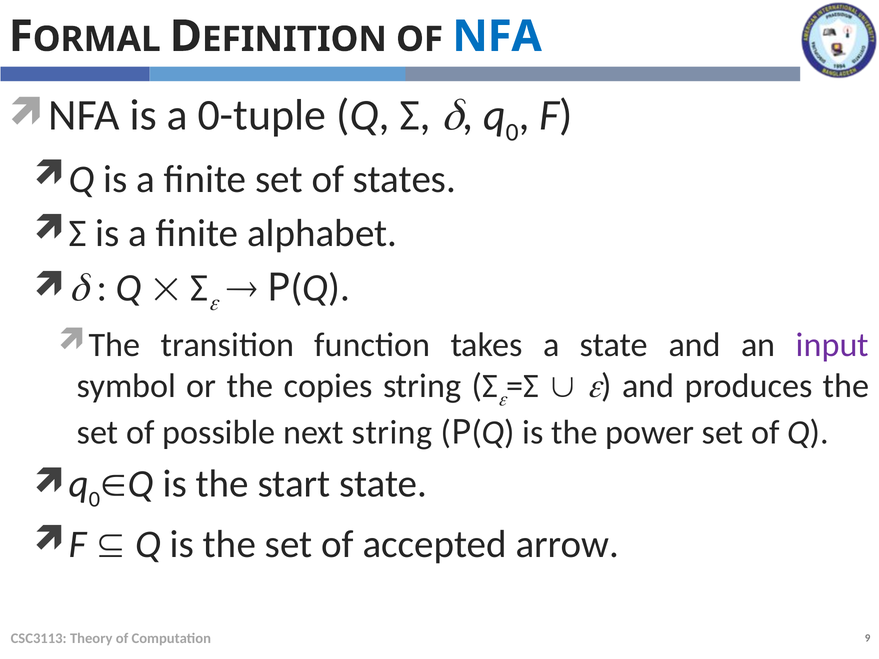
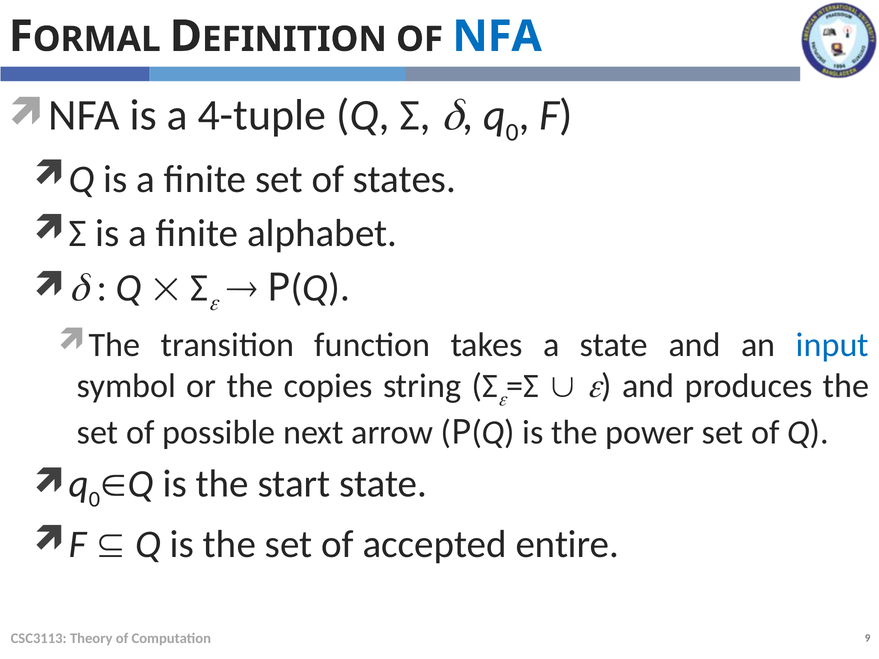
0-tuple: 0-tuple -> 4-tuple
input colour: purple -> blue
next string: string -> arrow
arrow: arrow -> entire
